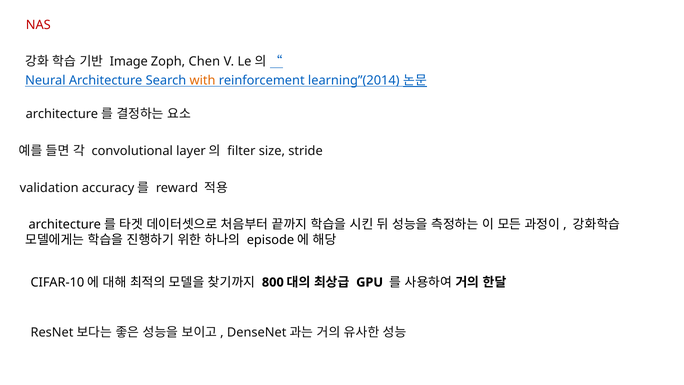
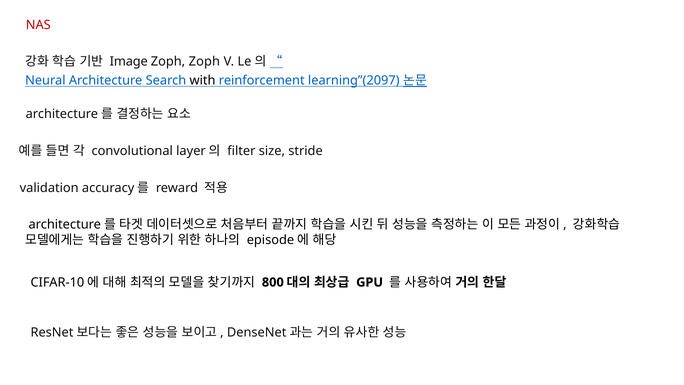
Zoph Chen: Chen -> Zoph
with colour: orange -> black
learning”(2014: learning”(2014 -> learning”(2097
